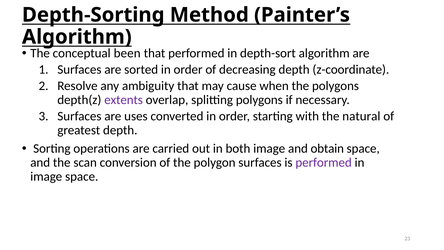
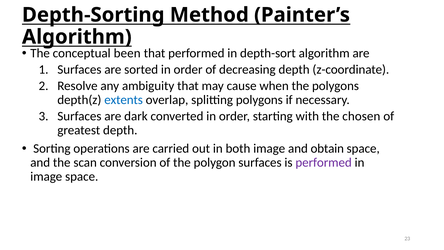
extents colour: purple -> blue
uses: uses -> dark
natural: natural -> chosen
